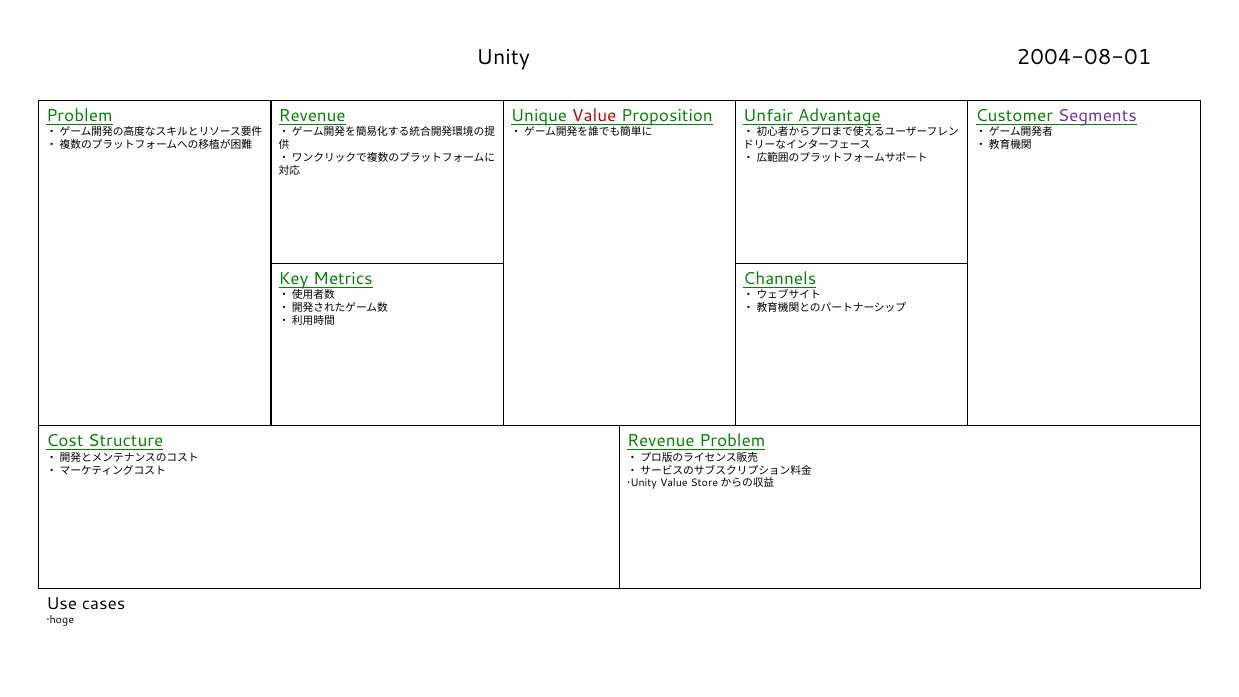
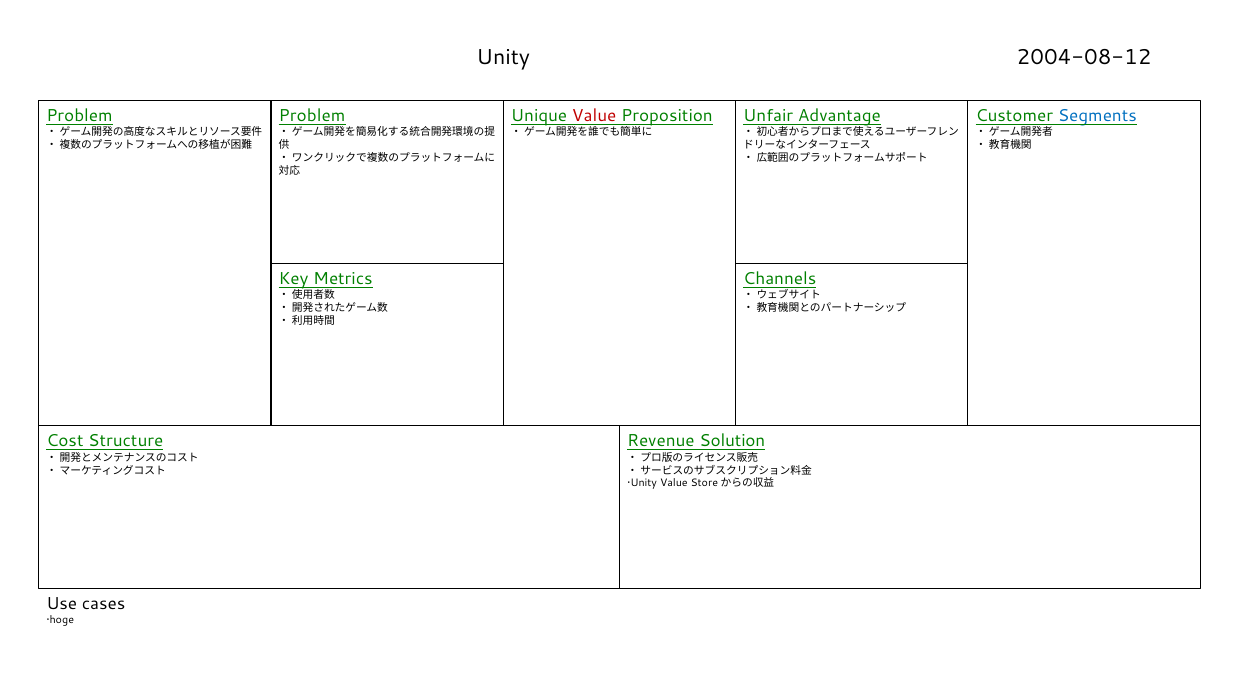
2004-08-01: 2004-08-01 -> 2004-08-12
Revenue at (312, 116): Revenue -> Problem
Segments colour: purple -> blue
Revenue Problem: Problem -> Solution
